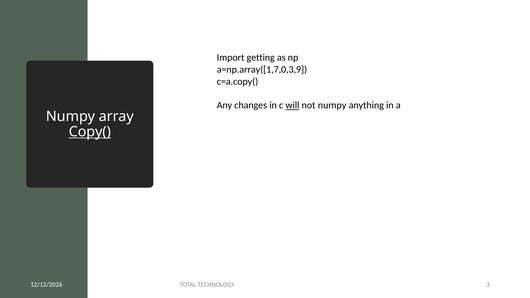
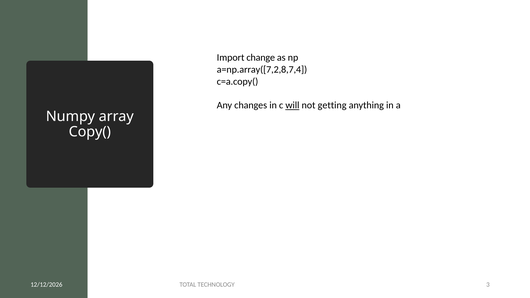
getting: getting -> change
a=np.array([1,7,0,3,9: a=np.array([1,7,0,3,9 -> a=np.array([7,2,8,7,4
not numpy: numpy -> getting
Copy( underline: present -> none
